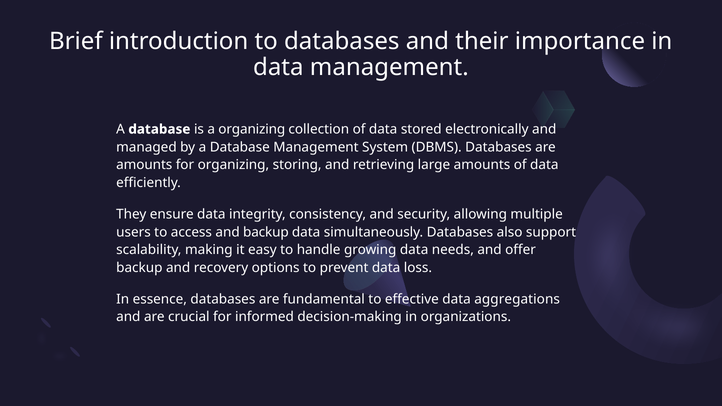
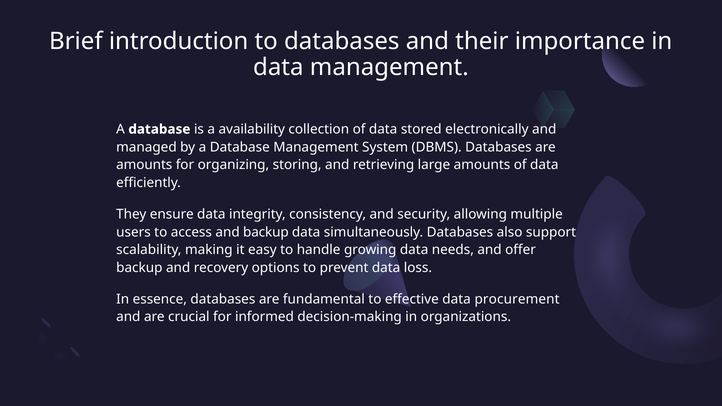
a organizing: organizing -> availability
aggregations: aggregations -> procurement
